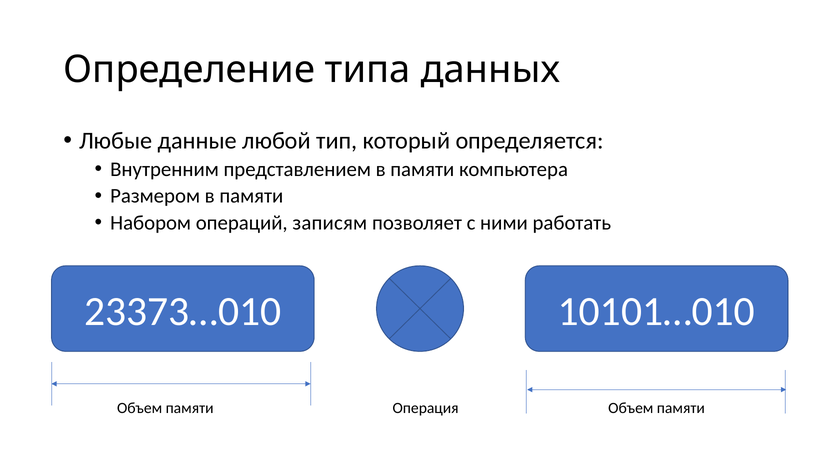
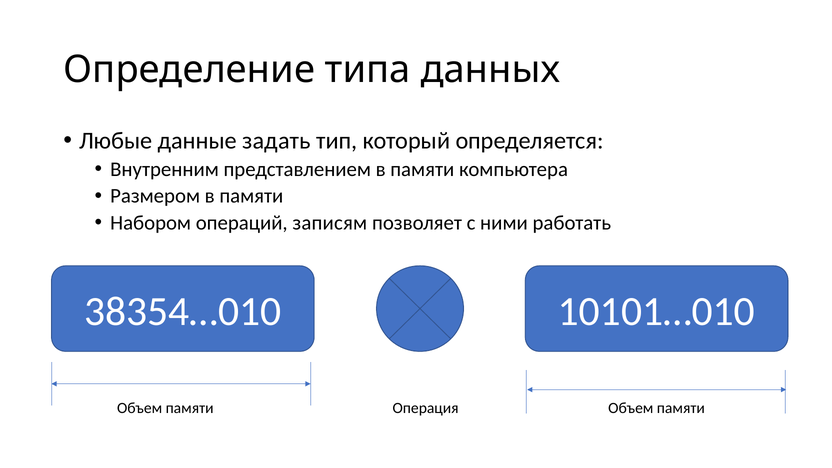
любой: любой -> задать
23373…010: 23373…010 -> 38354…010
